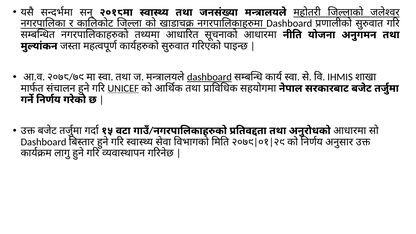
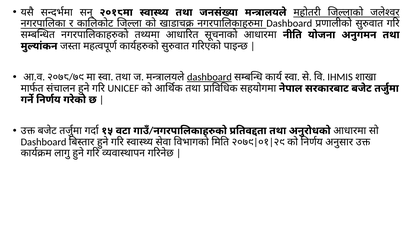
UNICEF underline: present -> none
